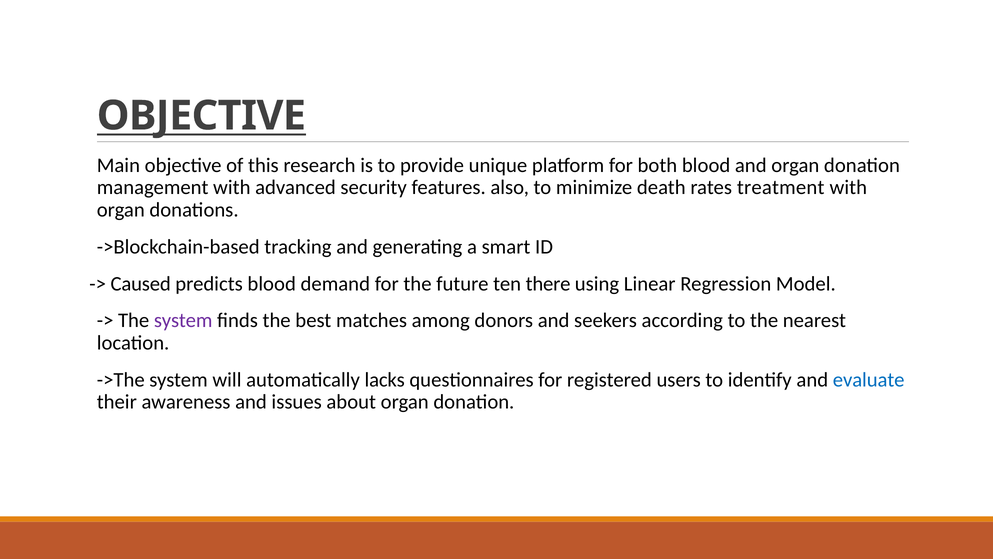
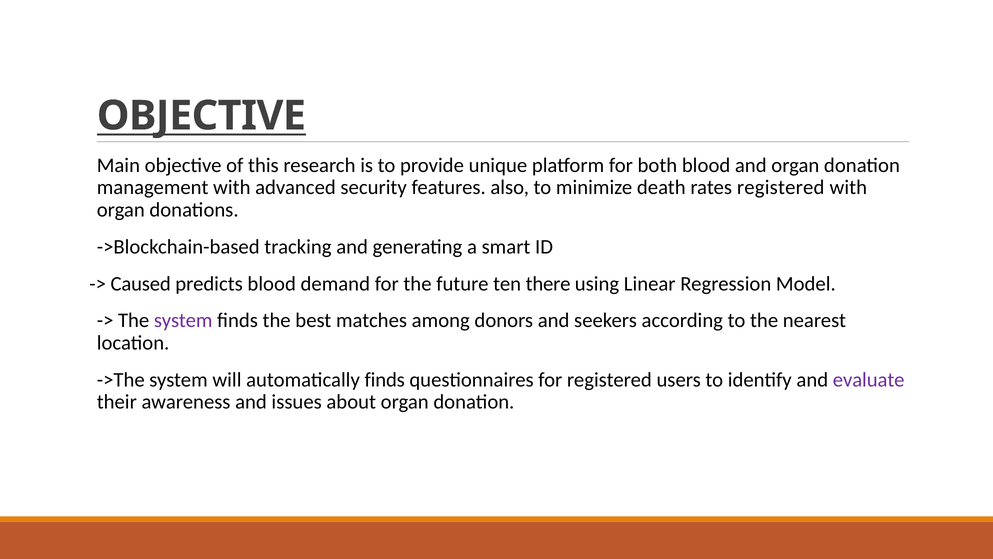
rates treatment: treatment -> registered
automatically lacks: lacks -> finds
evaluate colour: blue -> purple
